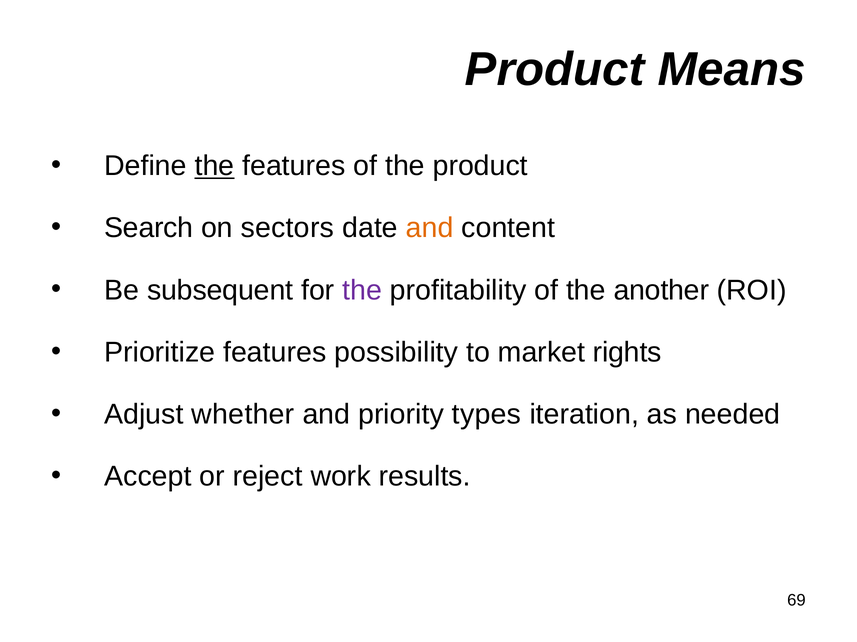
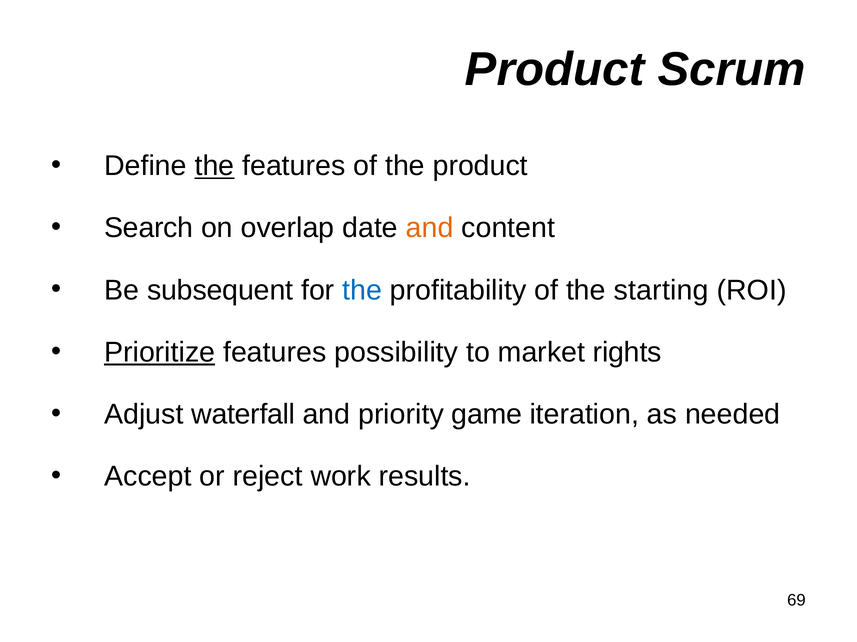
Means: Means -> Scrum
sectors: sectors -> overlap
the at (362, 290) colour: purple -> blue
another: another -> starting
Prioritize underline: none -> present
whether: whether -> waterfall
types: types -> game
